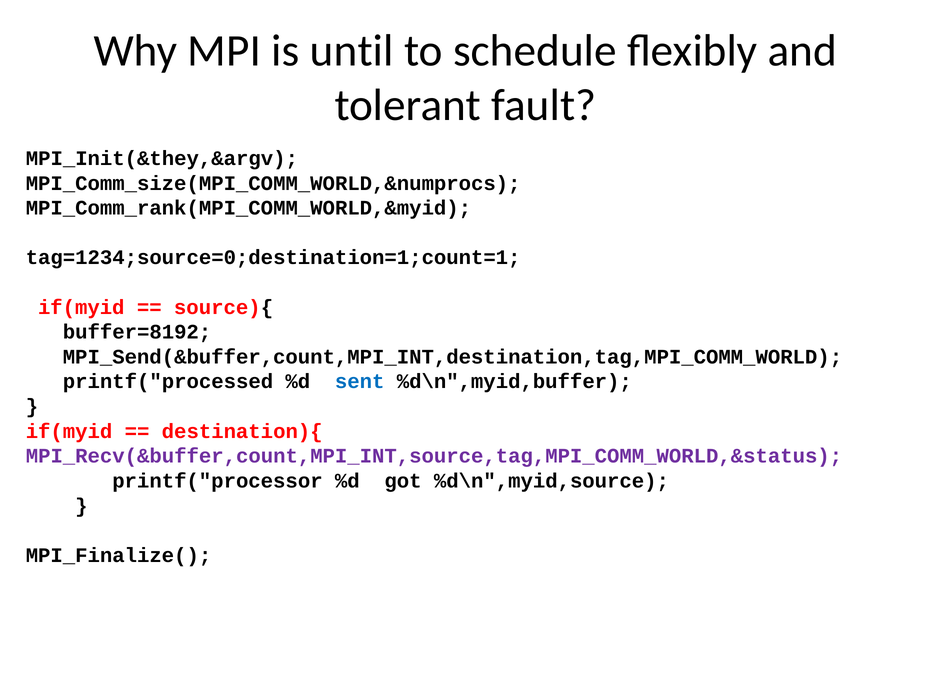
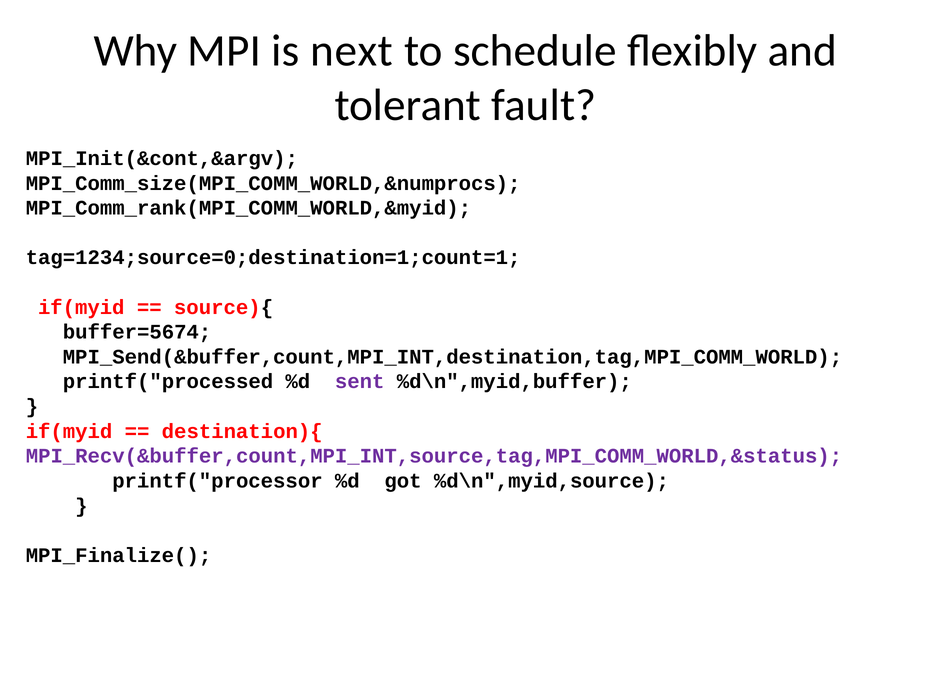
until: until -> next
MPI_Init(&they,&argv: MPI_Init(&they,&argv -> MPI_Init(&cont,&argv
buffer=8192: buffer=8192 -> buffer=5674
sent colour: blue -> purple
